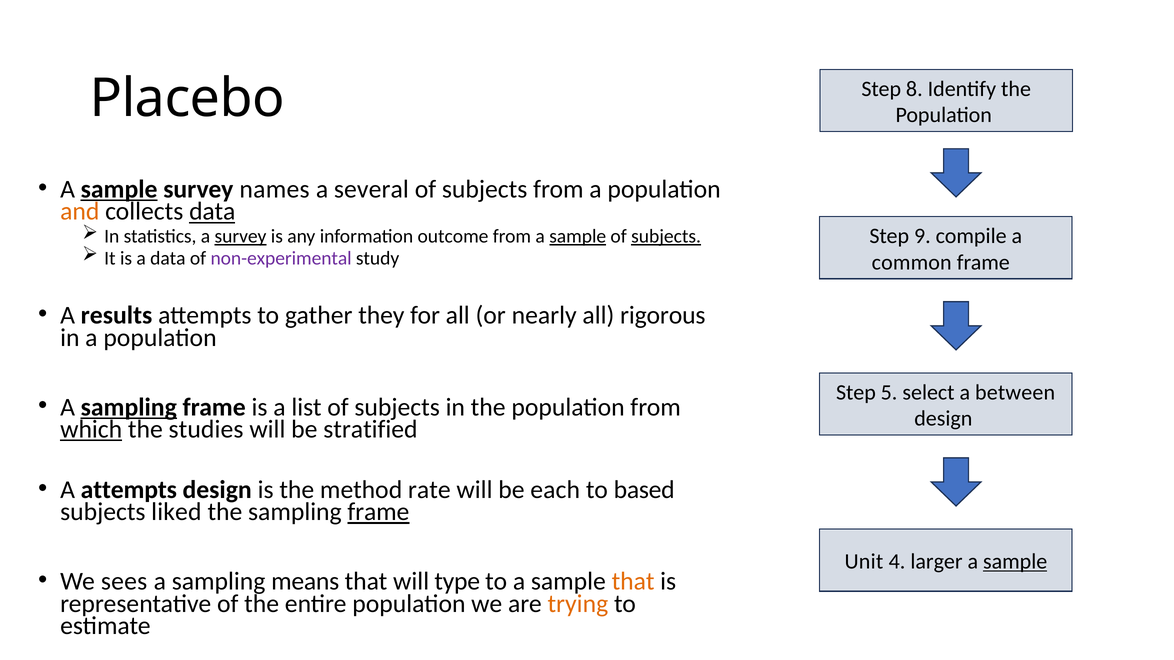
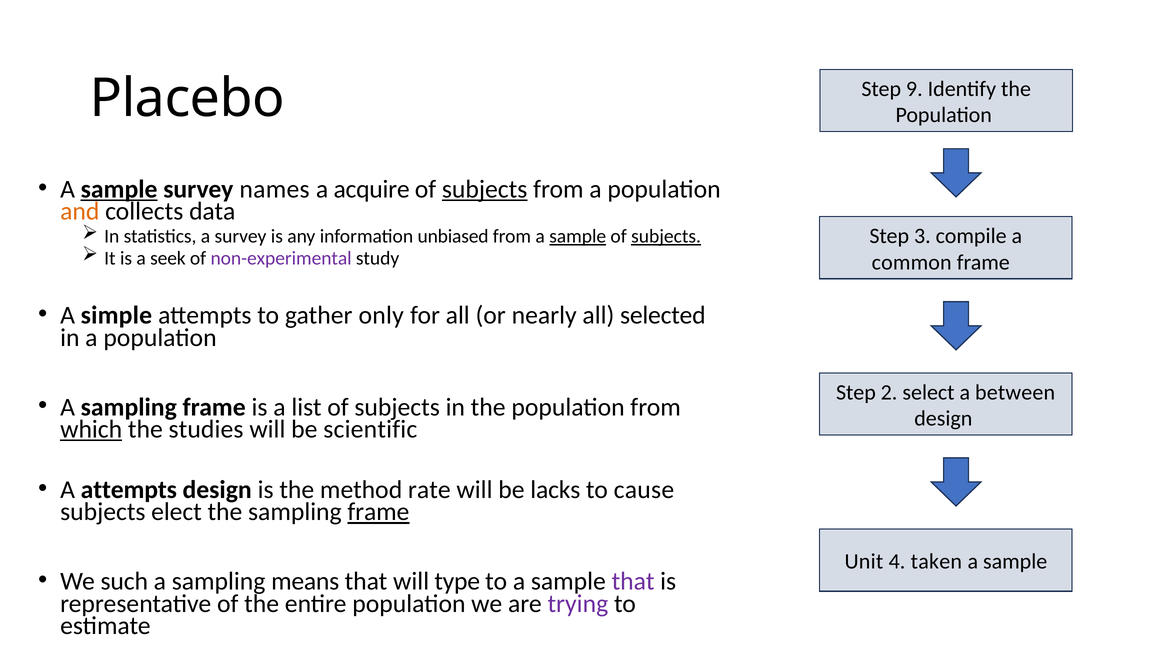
8: 8 -> 9
several: several -> acquire
subjects at (485, 189) underline: none -> present
data at (212, 212) underline: present -> none
survey at (241, 236) underline: present -> none
outcome: outcome -> unbiased
9: 9 -> 3
a data: data -> seek
results: results -> simple
they: they -> only
rigorous: rigorous -> selected
5: 5 -> 2
sampling at (129, 407) underline: present -> none
stratified: stratified -> scientific
each: each -> lacks
based: based -> cause
liked: liked -> elect
larger: larger -> taken
sample at (1015, 562) underline: present -> none
sees: sees -> such
that at (633, 582) colour: orange -> purple
trying colour: orange -> purple
